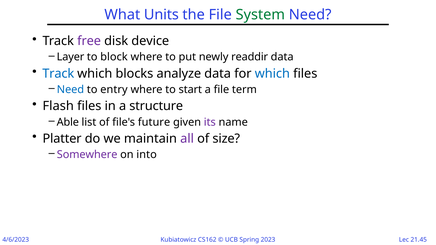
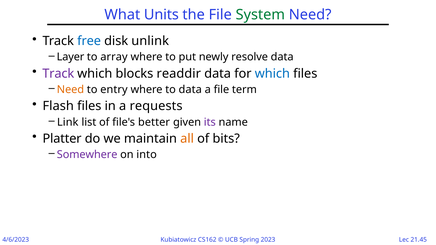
free colour: purple -> blue
device: device -> unlink
block: block -> array
readdir: readdir -> resolve
Track at (58, 74) colour: blue -> purple
analyze: analyze -> readdir
Need at (70, 90) colour: blue -> orange
to start: start -> data
structure: structure -> requests
Able: Able -> Link
future: future -> better
all colour: purple -> orange
size: size -> bits
